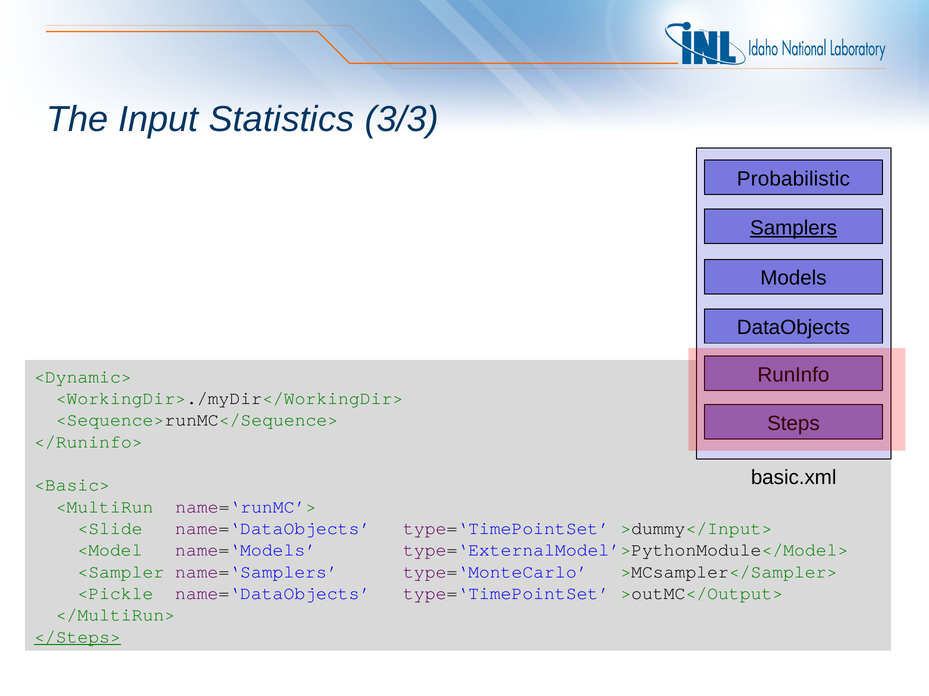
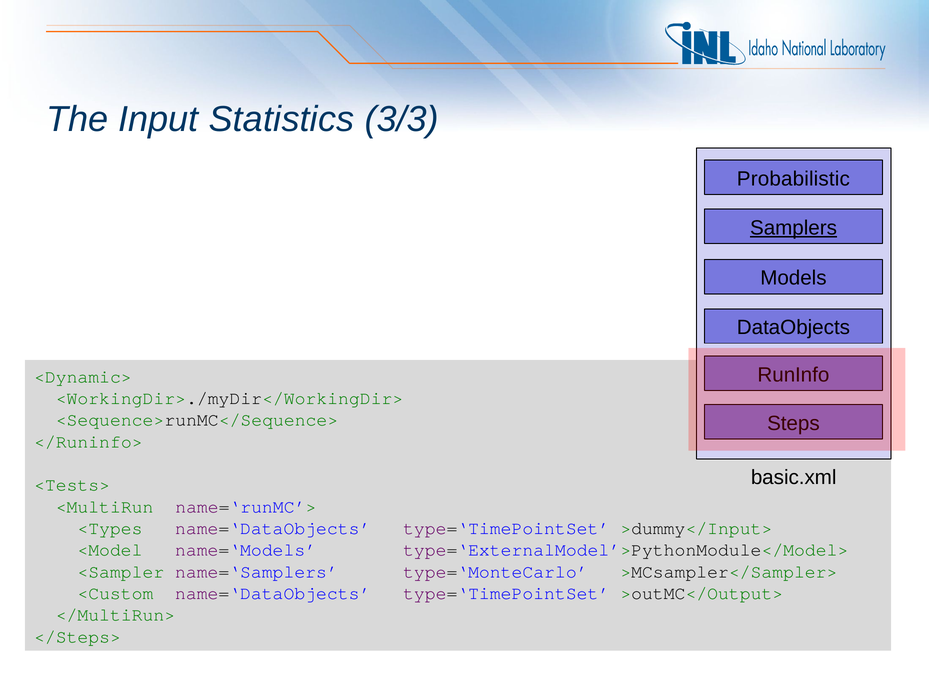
<Basic>: <Basic> -> <Tests>
<Slide: <Slide -> <Types
<Pickle: <Pickle -> <Custom
</Steps> underline: present -> none
